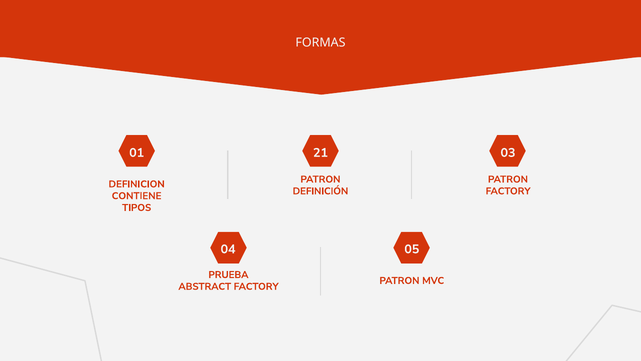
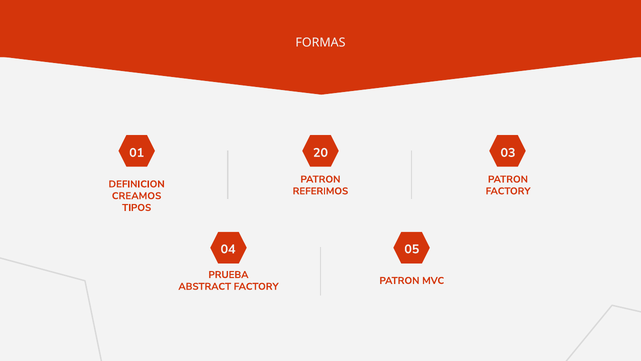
21: 21 -> 20
DEFINICIÓN: DEFINICIÓN -> REFERIMOS
CONTIENE: CONTIENE -> CREAMOS
